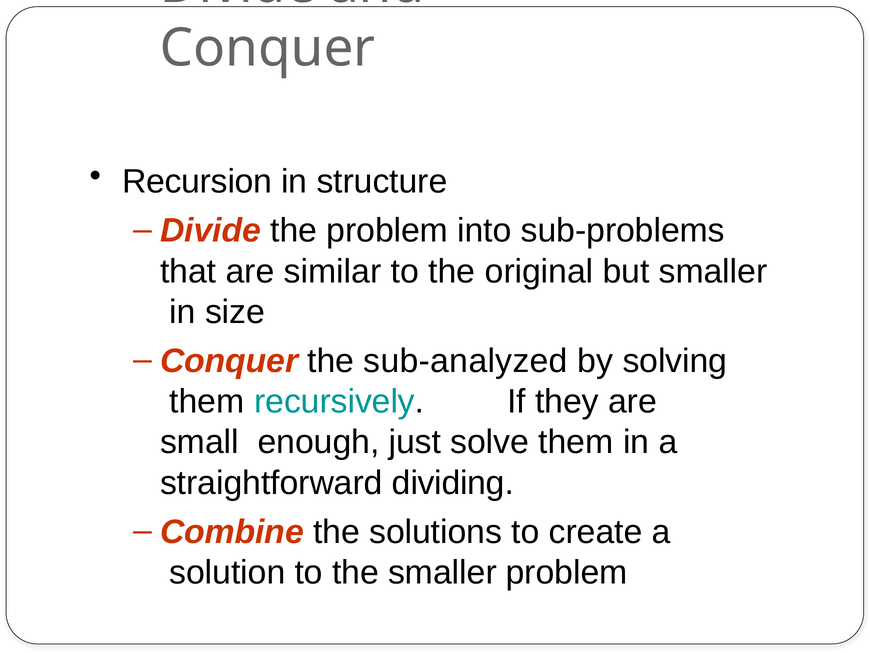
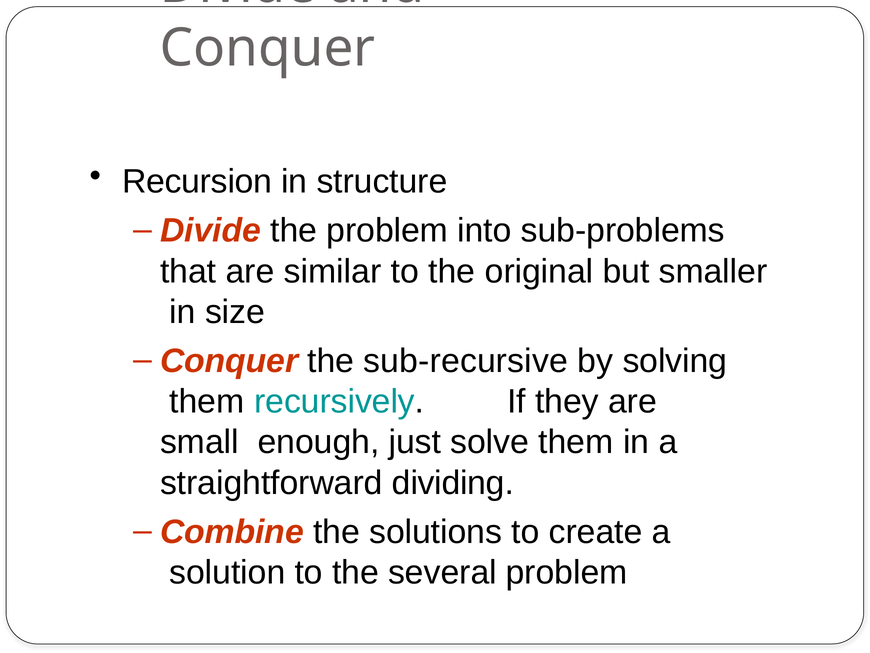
sub-analyzed: sub-analyzed -> sub-recursive
the smaller: smaller -> several
